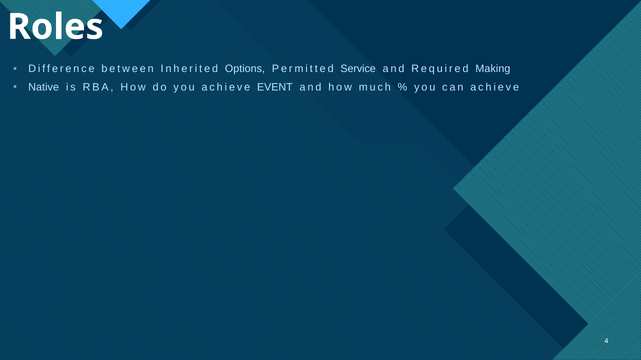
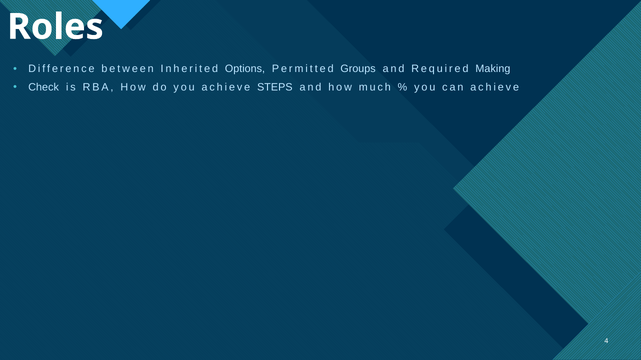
Service: Service -> Groups
Native: Native -> Check
EVENT: EVENT -> STEPS
